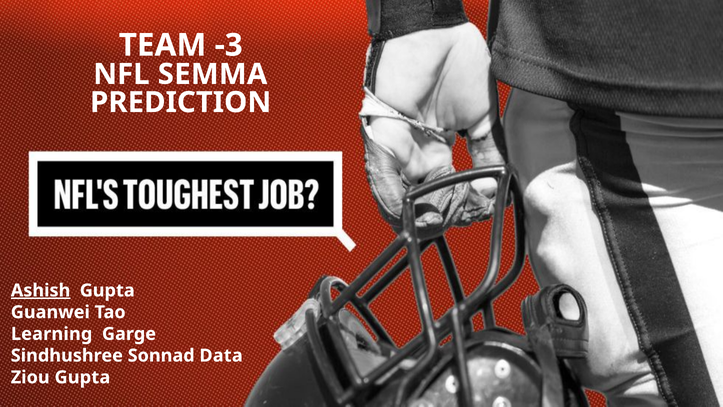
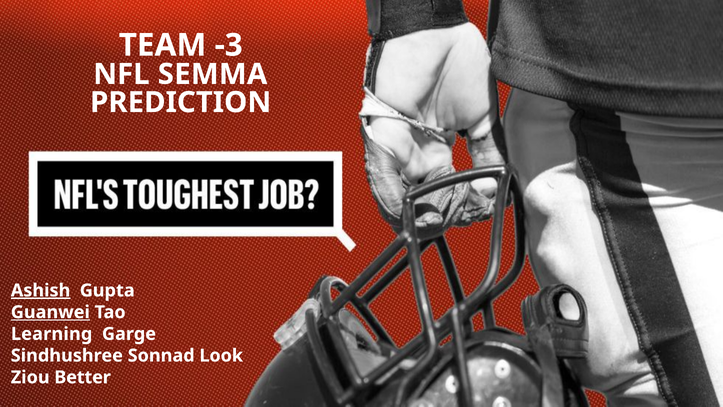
Guanwei underline: none -> present
Data: Data -> Look
Ziou Gupta: Gupta -> Better
